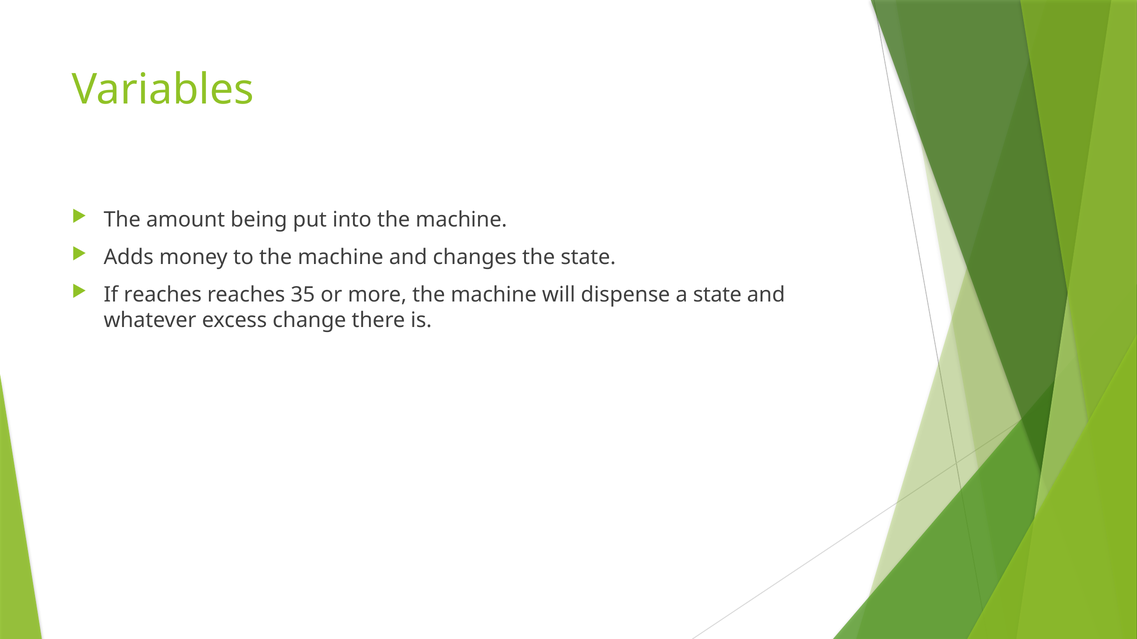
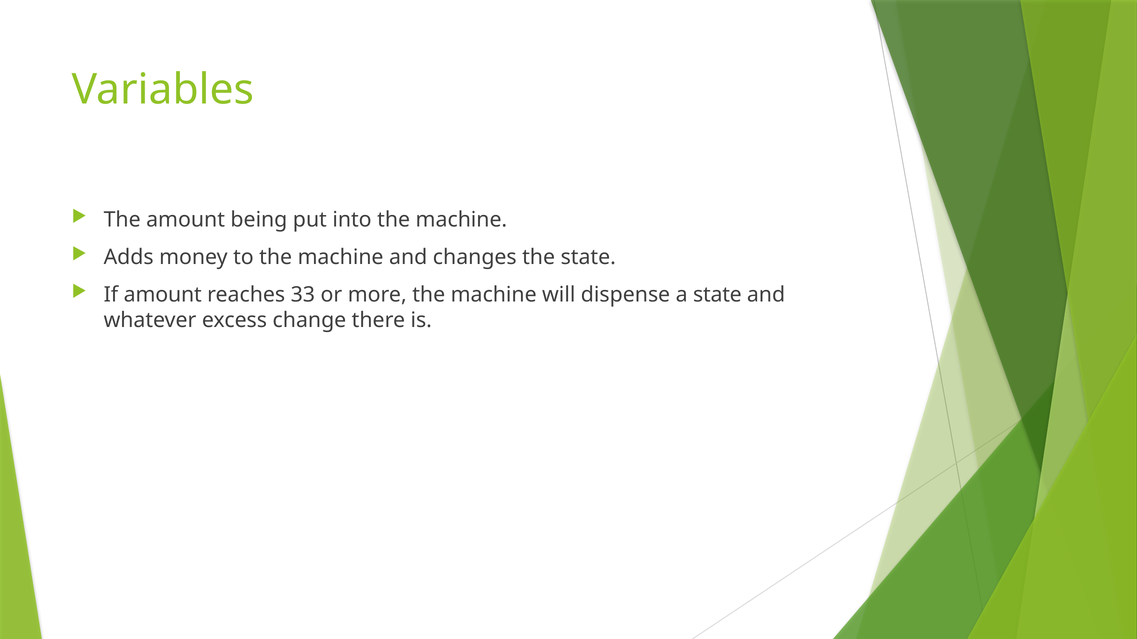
If reaches: reaches -> amount
35: 35 -> 33
